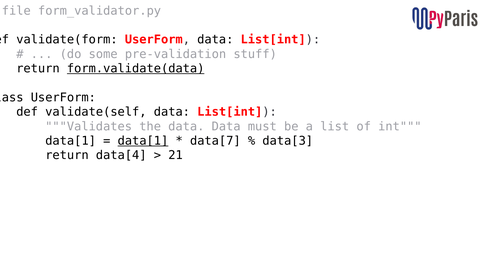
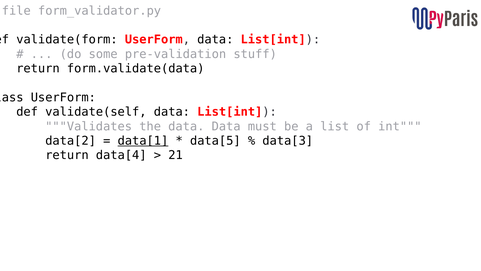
form.validate(data underline: present -> none
data[1 at (71, 141): data[1 -> data[2
data[7: data[7 -> data[5
